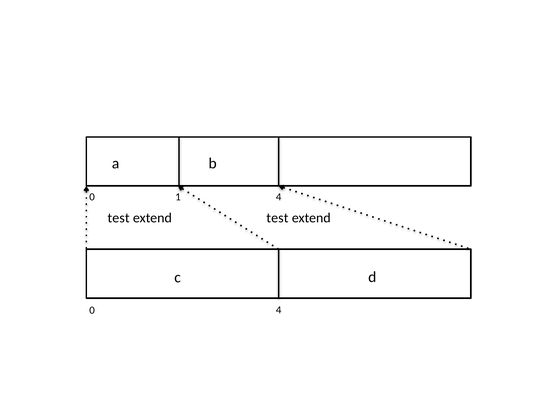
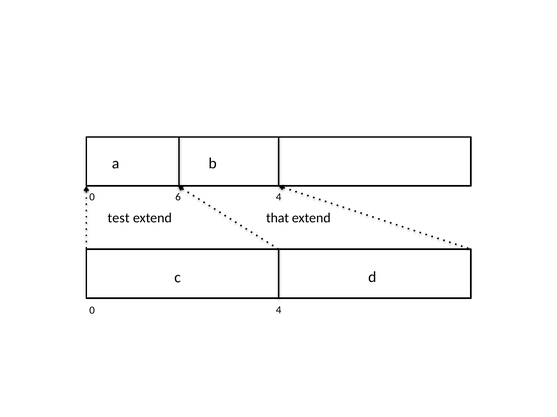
1: 1 -> 6
extend test: test -> that
